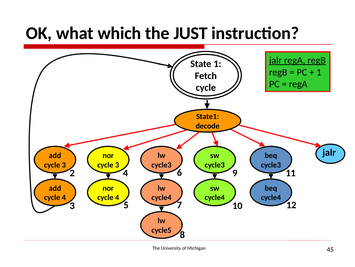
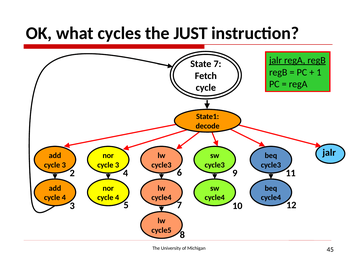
which: which -> cycles
State 1: 1 -> 7
